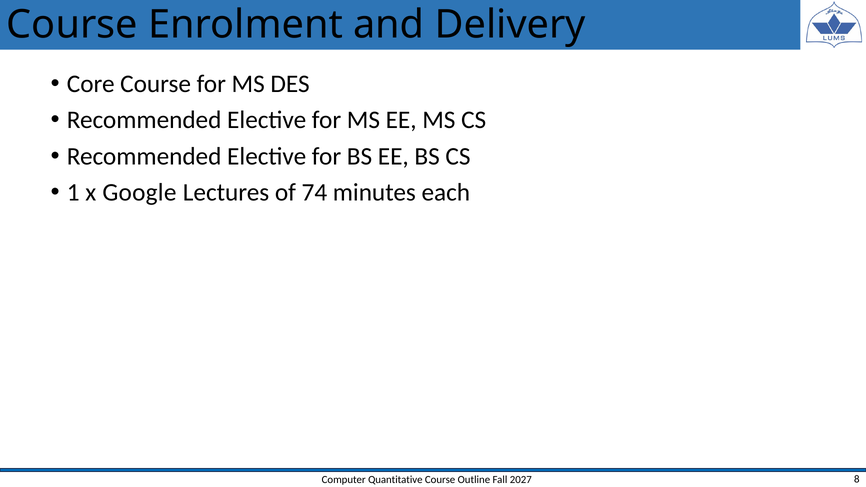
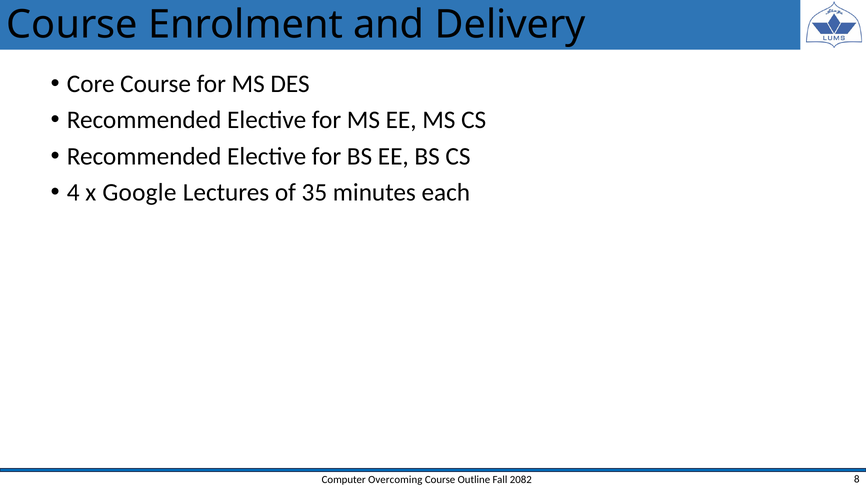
1: 1 -> 4
74: 74 -> 35
Quantitative: Quantitative -> Overcoming
2027: 2027 -> 2082
